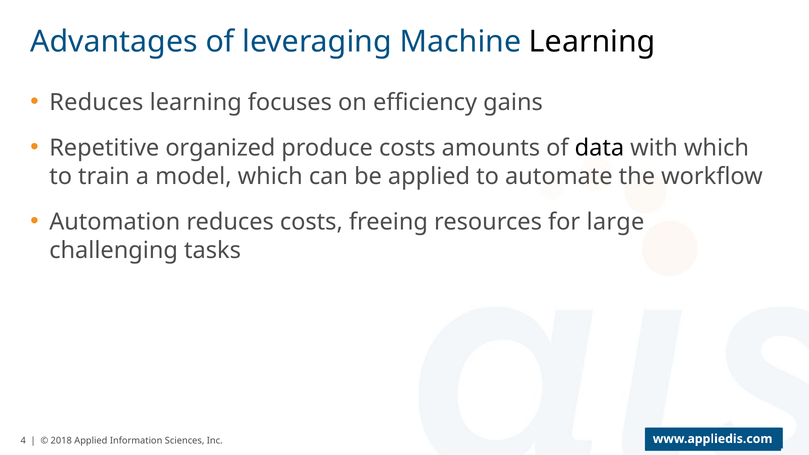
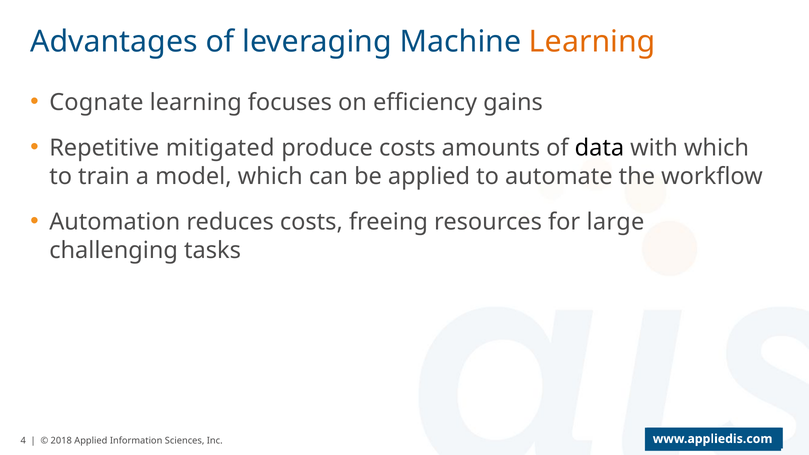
Learning at (592, 42) colour: black -> orange
Reduces at (96, 102): Reduces -> Cognate
organized: organized -> mitigated
